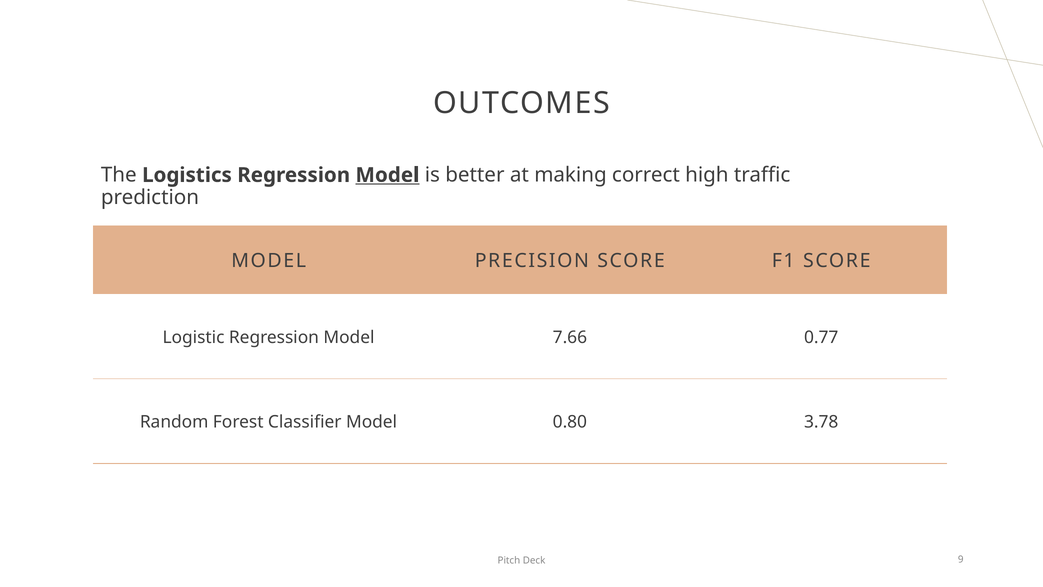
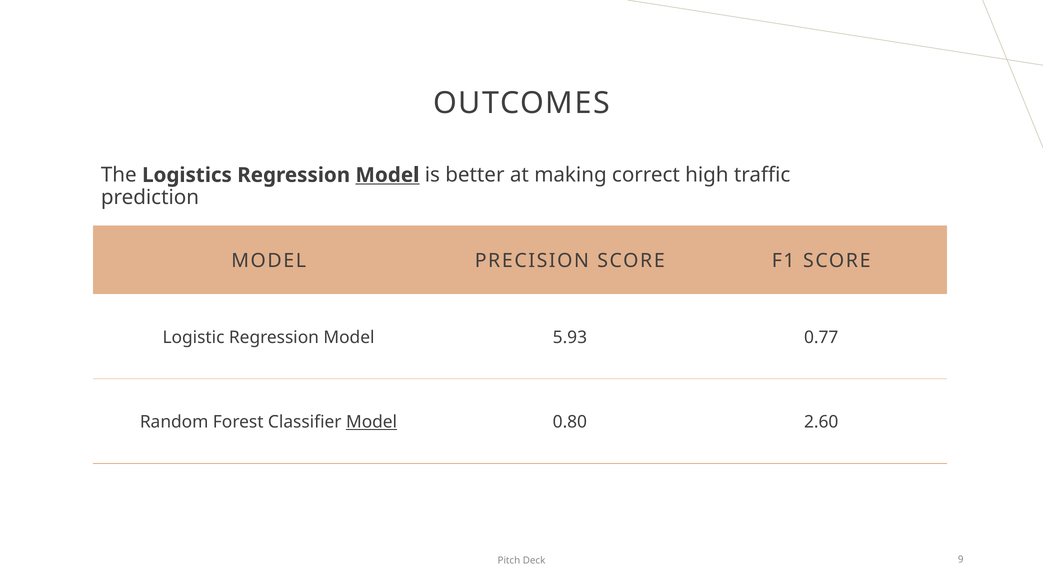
7.66: 7.66 -> 5.93
Model at (372, 422) underline: none -> present
3.78: 3.78 -> 2.60
